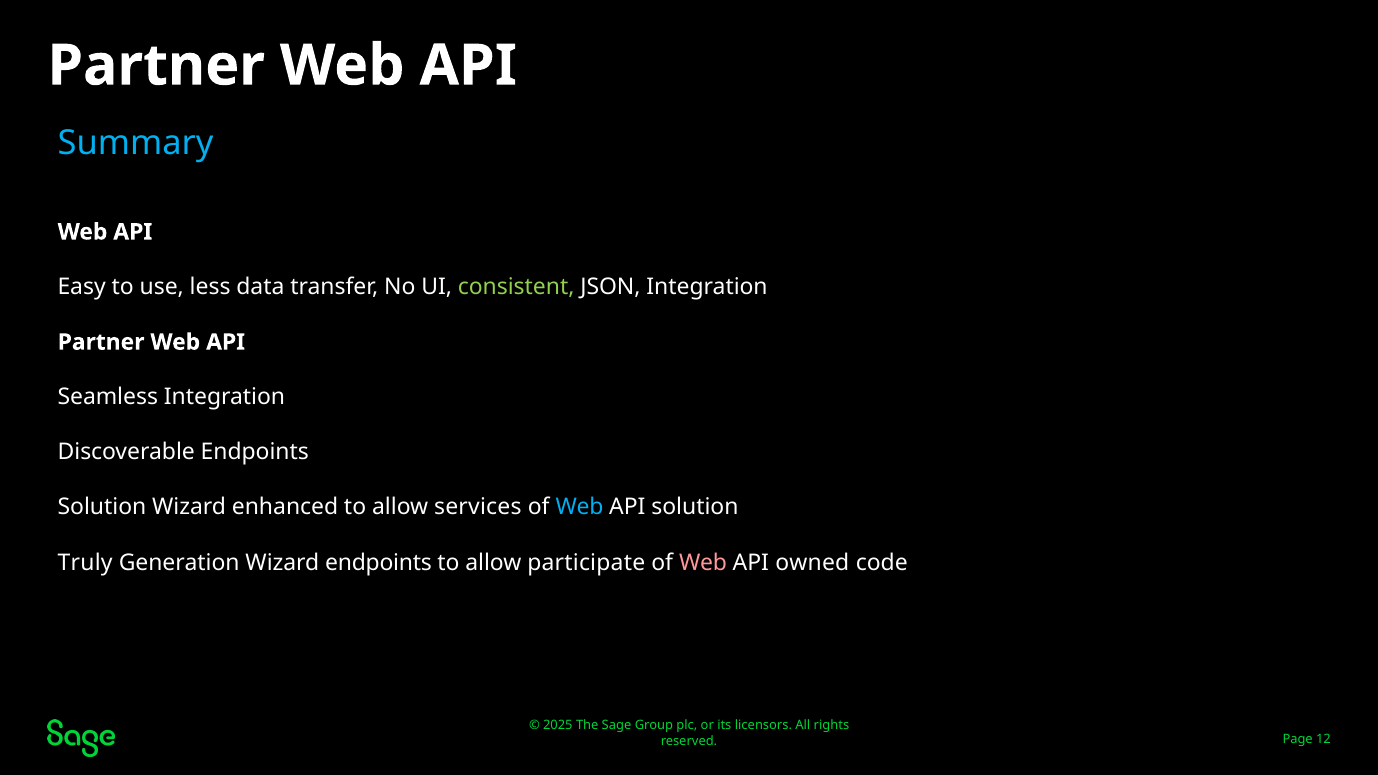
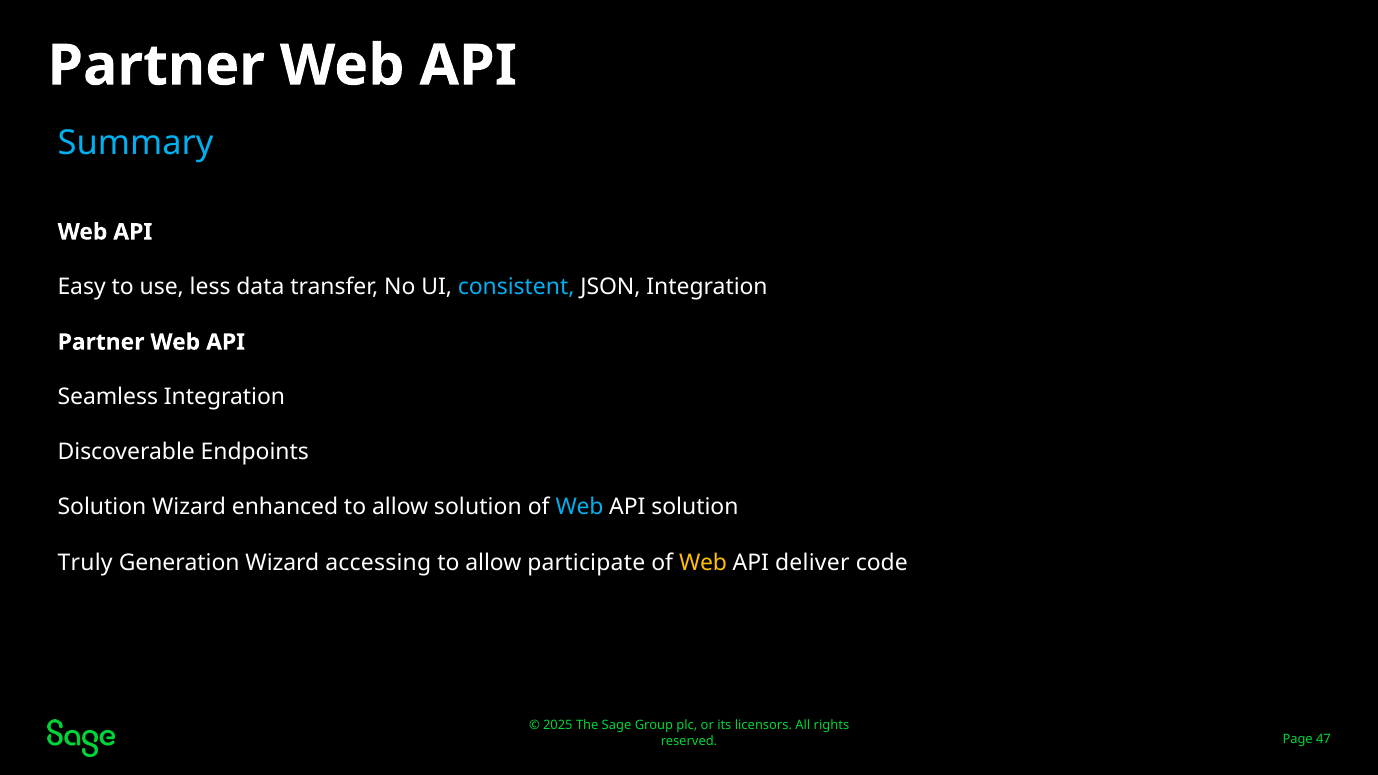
consistent colour: light green -> light blue
allow services: services -> solution
Wizard endpoints: endpoints -> accessing
Web at (703, 563) colour: pink -> yellow
owned: owned -> deliver
12: 12 -> 47
